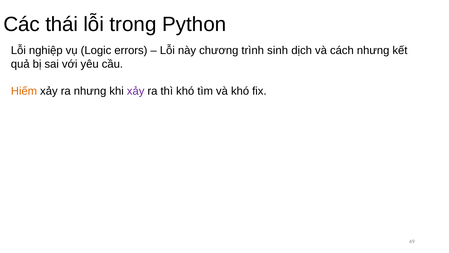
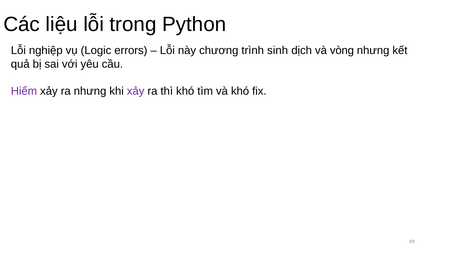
thái: thái -> liệu
cách: cách -> vòng
Hiếm colour: orange -> purple
